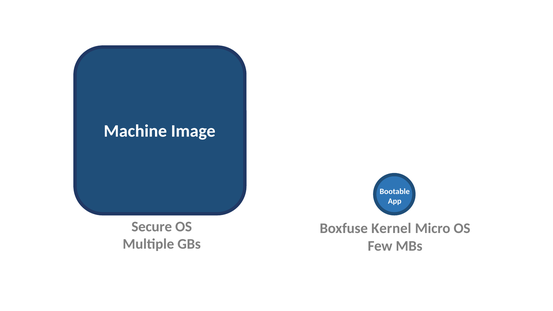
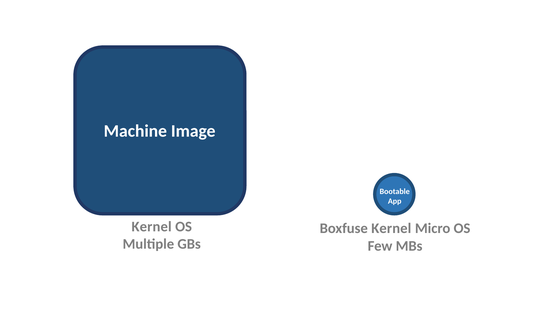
Secure at (152, 227): Secure -> Kernel
